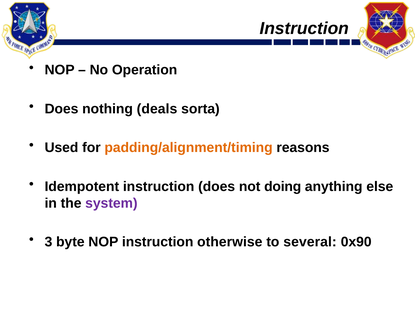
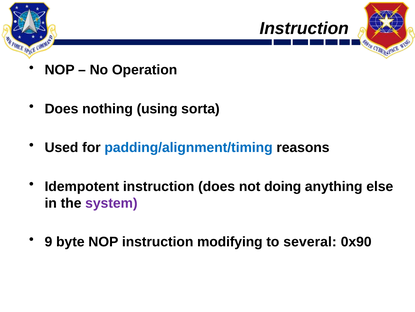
deals: deals -> using
padding/alignment/timing colour: orange -> blue
3: 3 -> 9
otherwise: otherwise -> modifying
